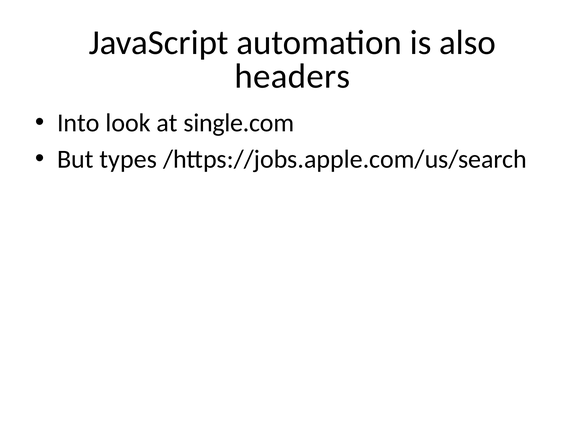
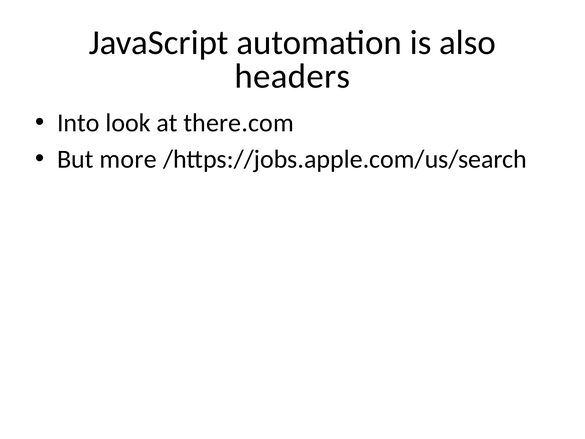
single.com: single.com -> there.com
types: types -> more
